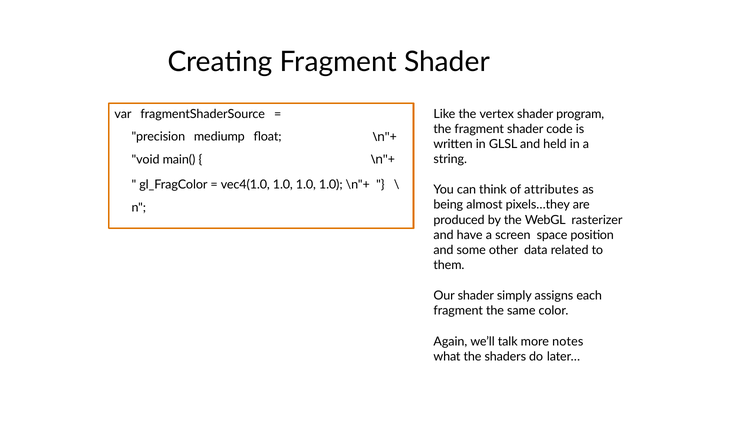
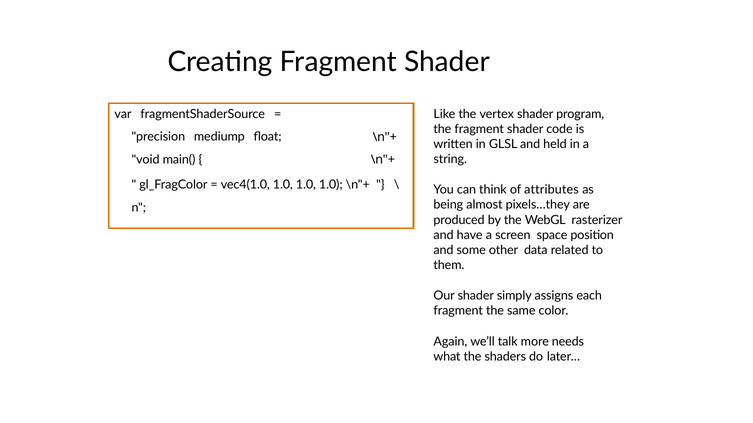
notes: notes -> needs
